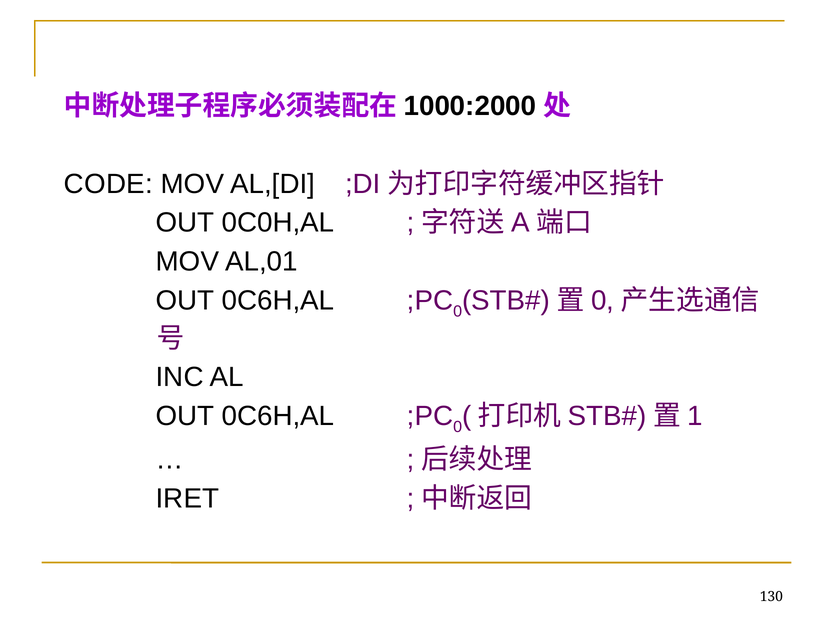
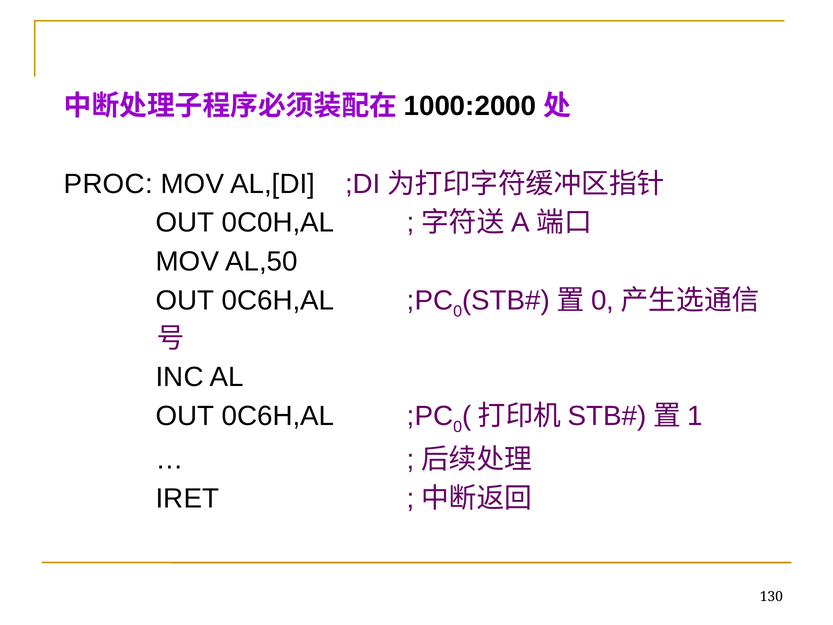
CODE: CODE -> PROC
AL,01: AL,01 -> AL,50
